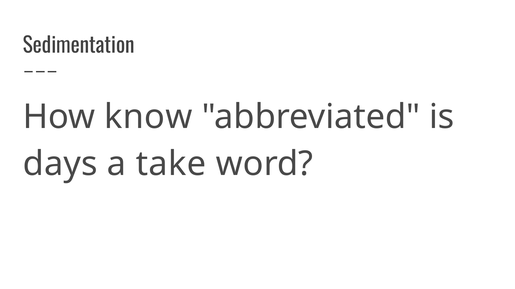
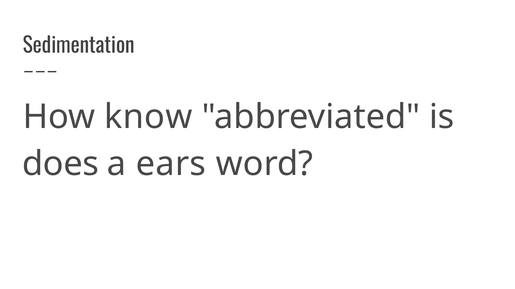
days: days -> does
take: take -> ears
